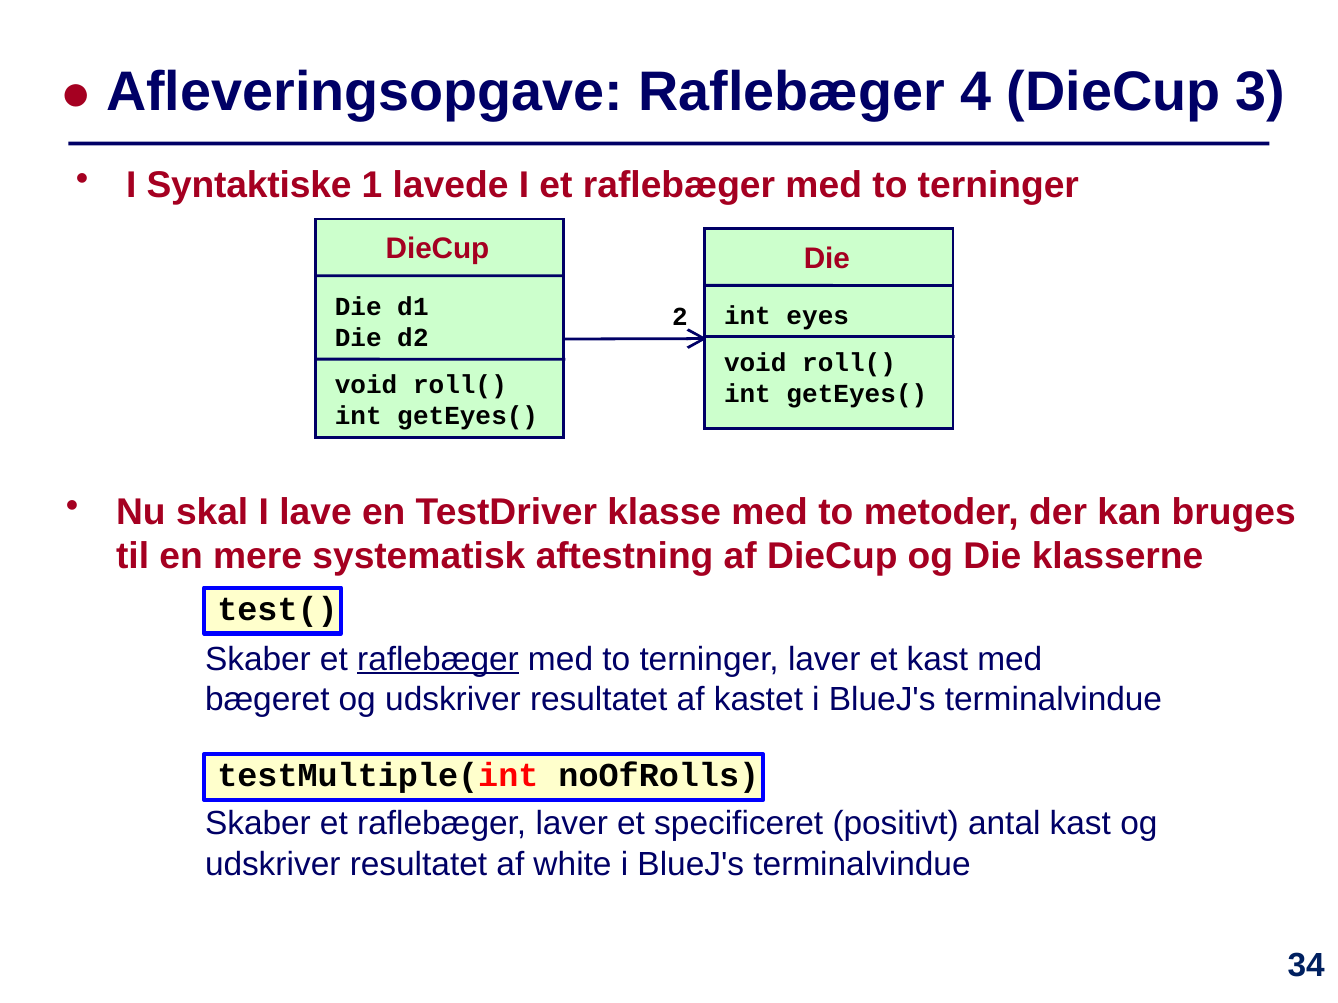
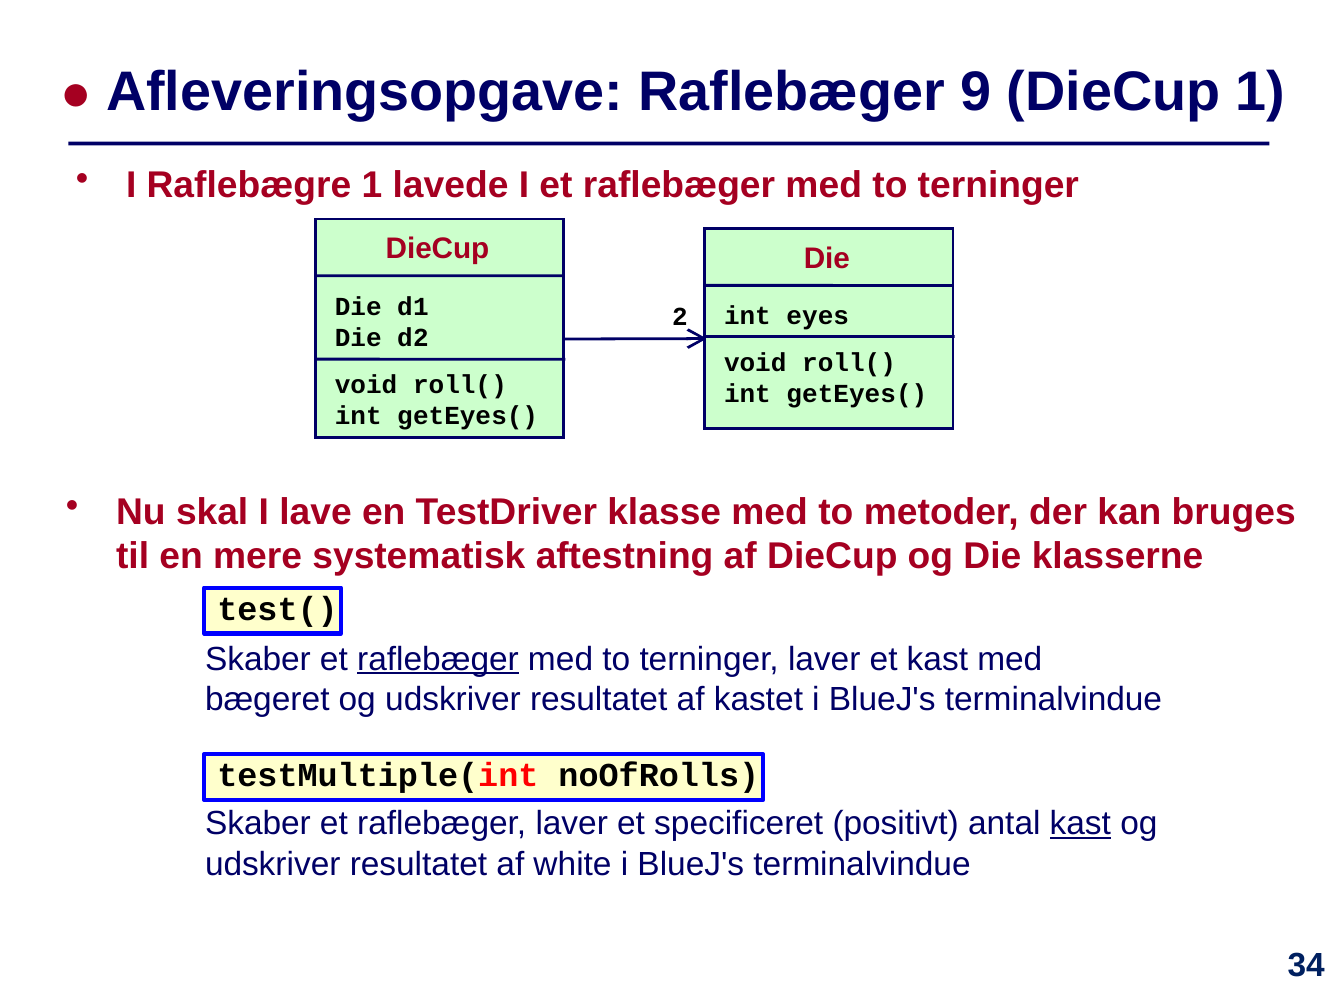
4: 4 -> 9
DieCup 3: 3 -> 1
Syntaktiske: Syntaktiske -> Raflebægre
kast at (1080, 824) underline: none -> present
